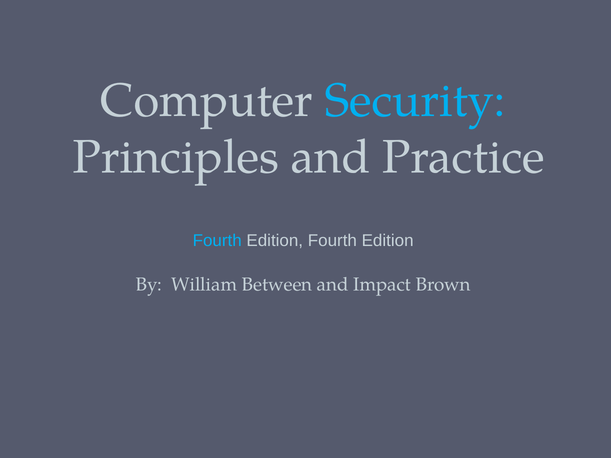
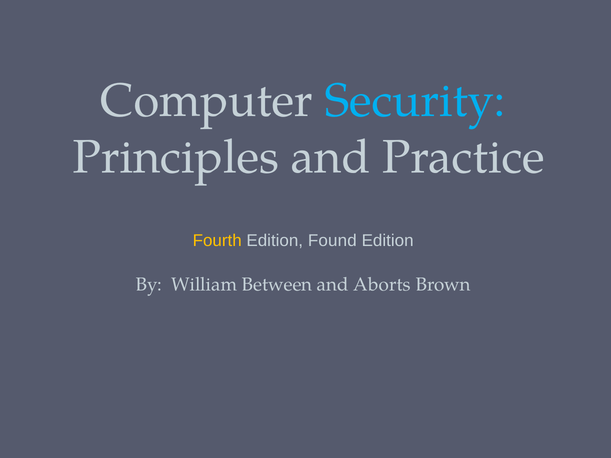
Fourth at (217, 241) colour: light blue -> yellow
Edition Fourth: Fourth -> Found
Impact: Impact -> Aborts
